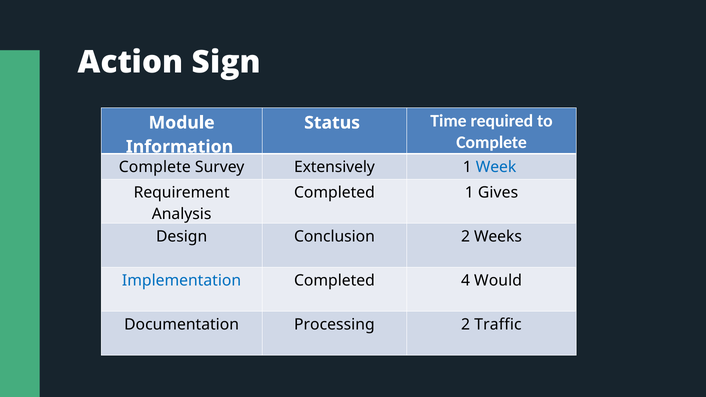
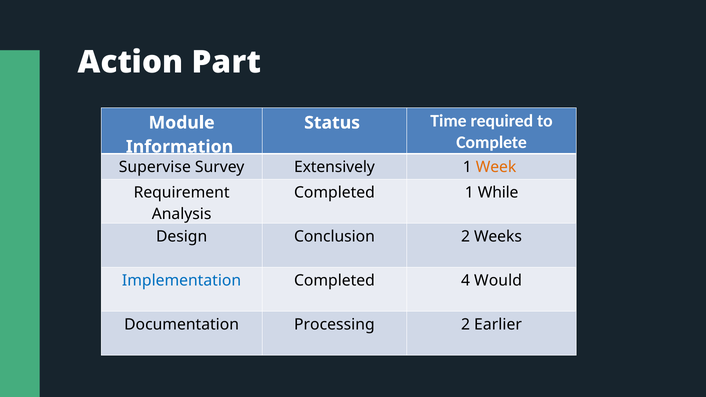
Sign: Sign -> Part
Complete at (155, 167): Complete -> Supervise
Week colour: blue -> orange
Gives: Gives -> While
Traffic: Traffic -> Earlier
